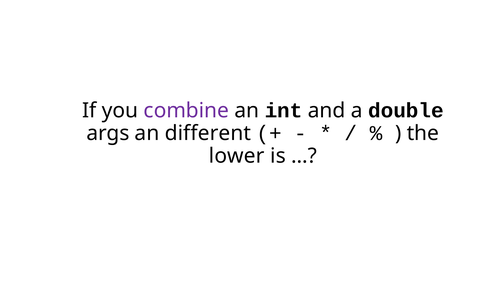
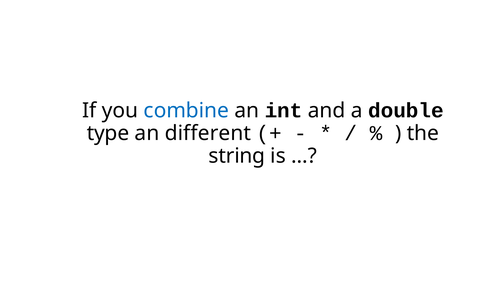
combine colour: purple -> blue
args: args -> type
lower: lower -> string
